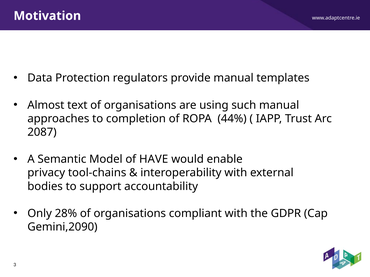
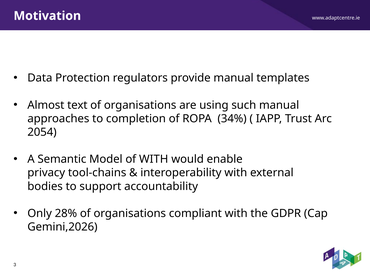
44%: 44% -> 34%
2087: 2087 -> 2054
of HAVE: HAVE -> WITH
Gemini,2090: Gemini,2090 -> Gemini,2026
